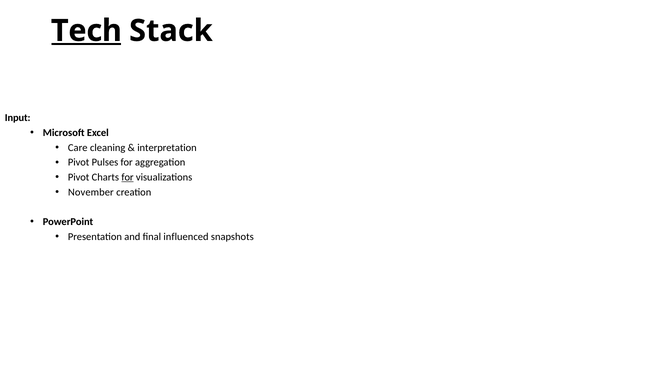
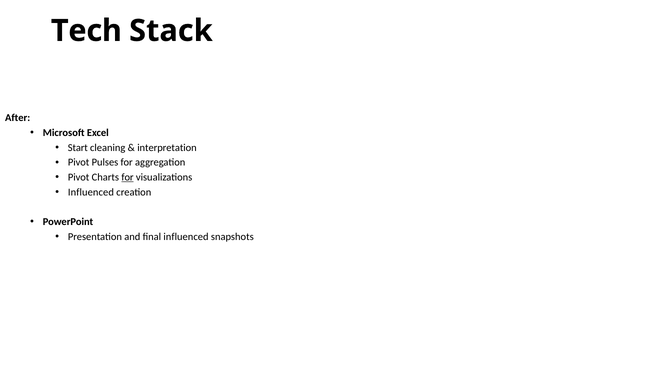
Tech underline: present -> none
Input: Input -> After
Care: Care -> Start
November at (91, 192): November -> Influenced
